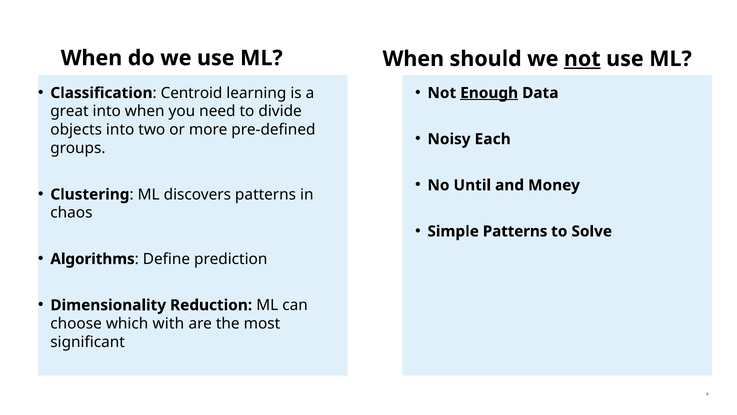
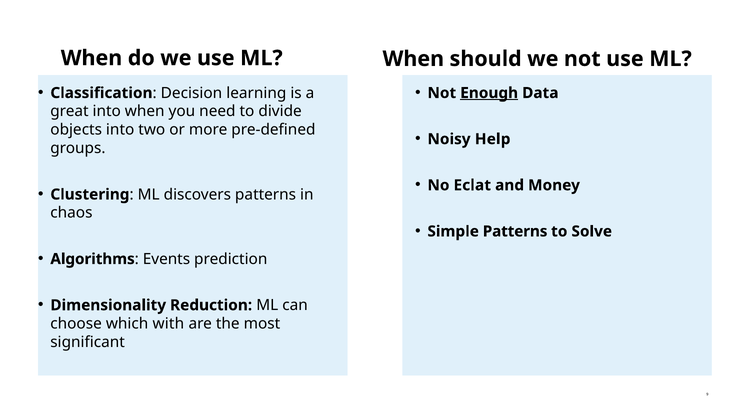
not at (582, 59) underline: present -> none
Centroid: Centroid -> Decision
Each: Each -> Help
Until: Until -> Eclat
Define: Define -> Events
